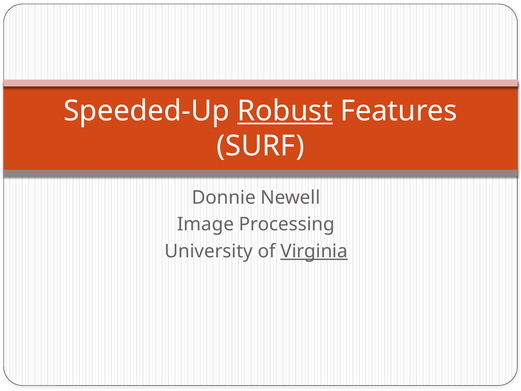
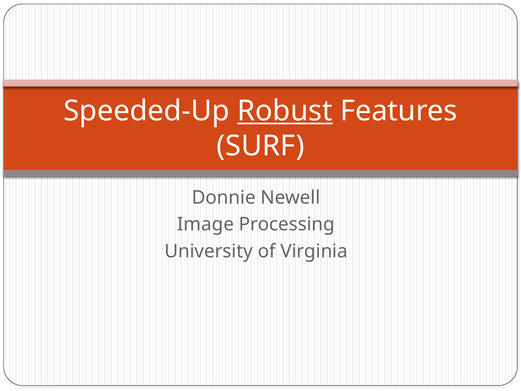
Virginia underline: present -> none
